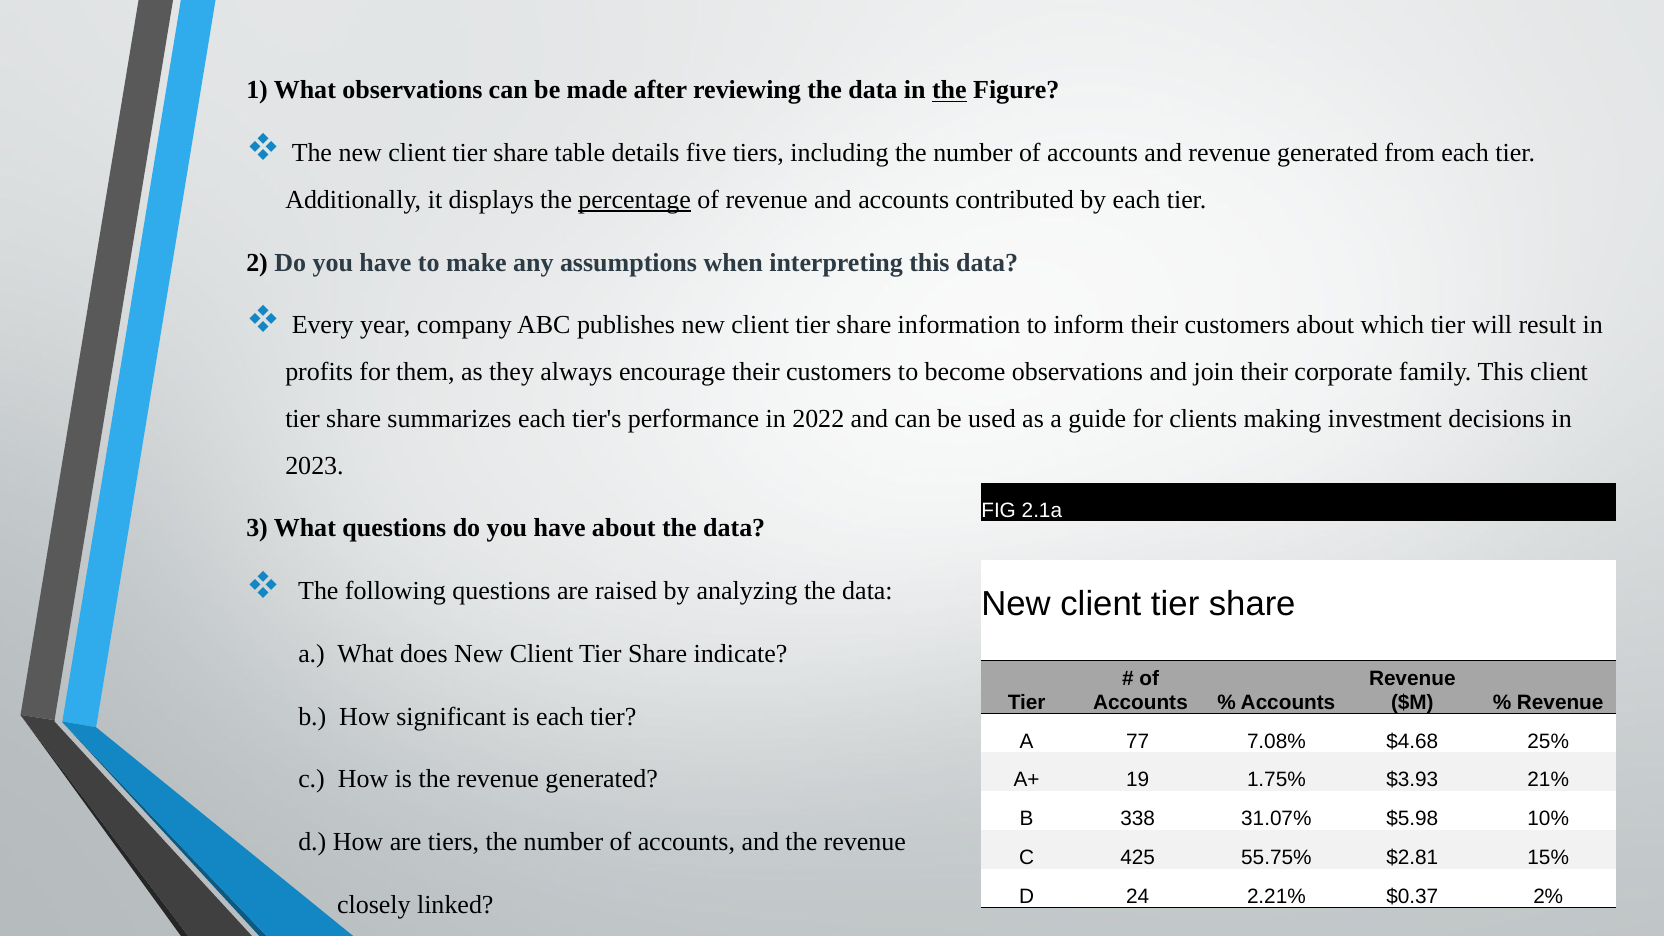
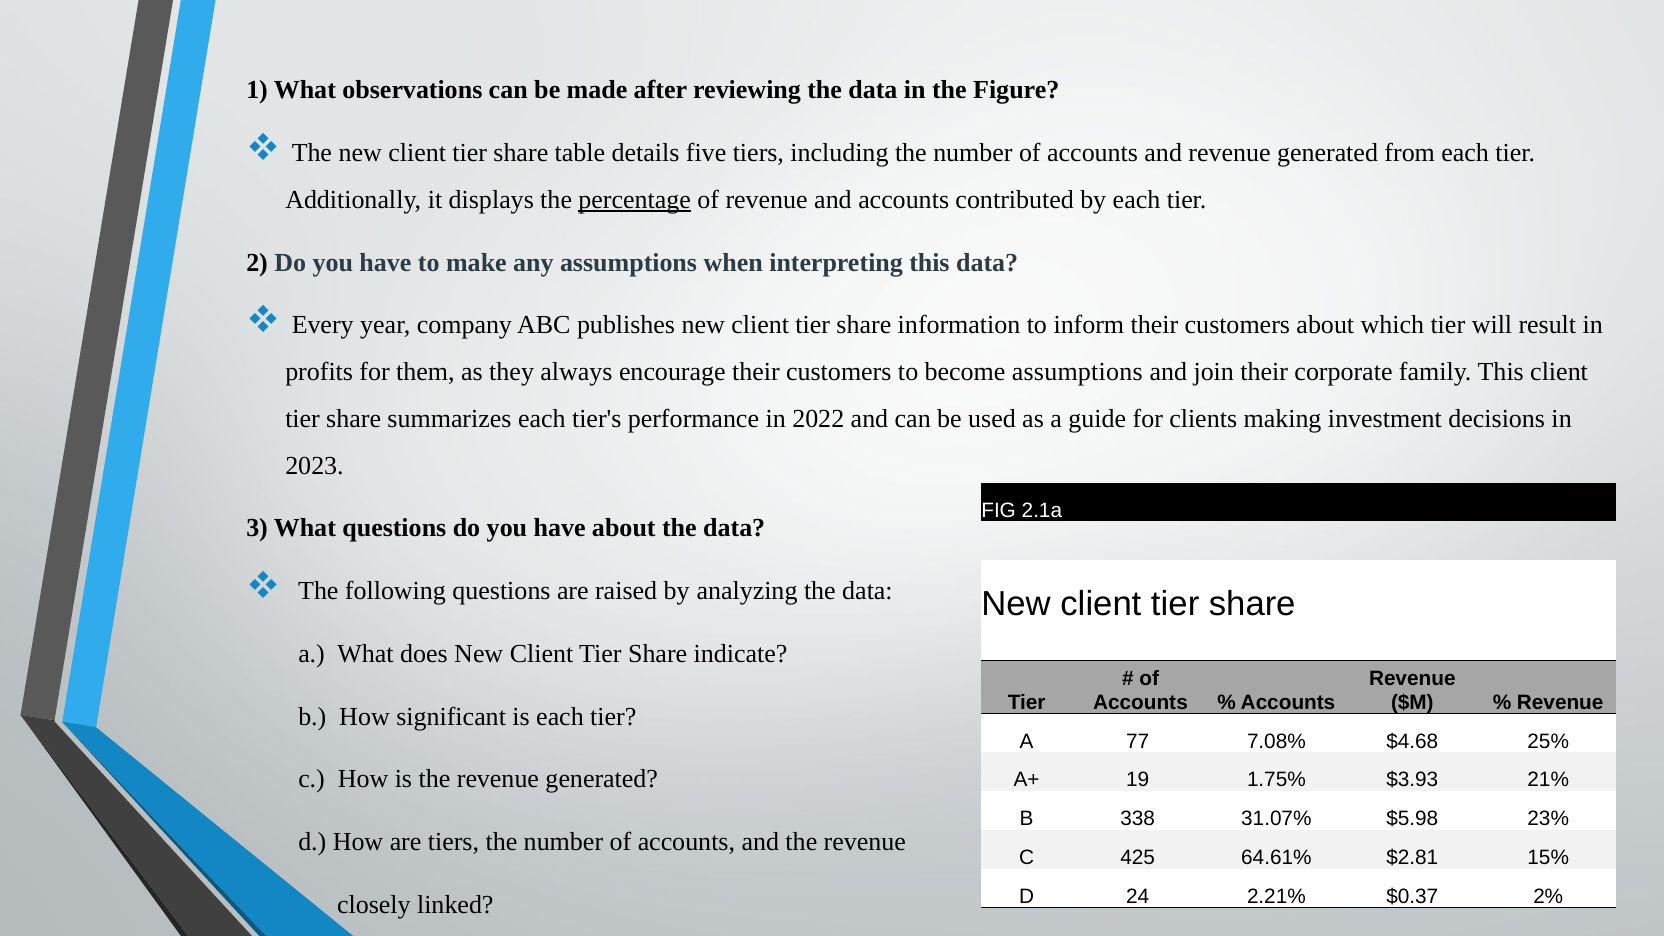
the at (949, 90) underline: present -> none
become observations: observations -> assumptions
10%: 10% -> 23%
55.75%: 55.75% -> 64.61%
